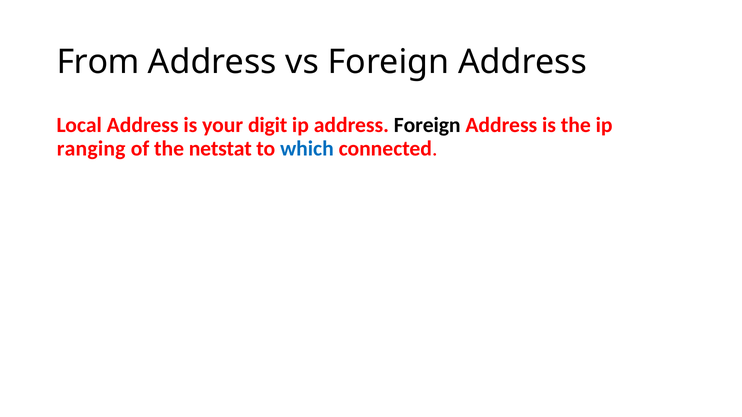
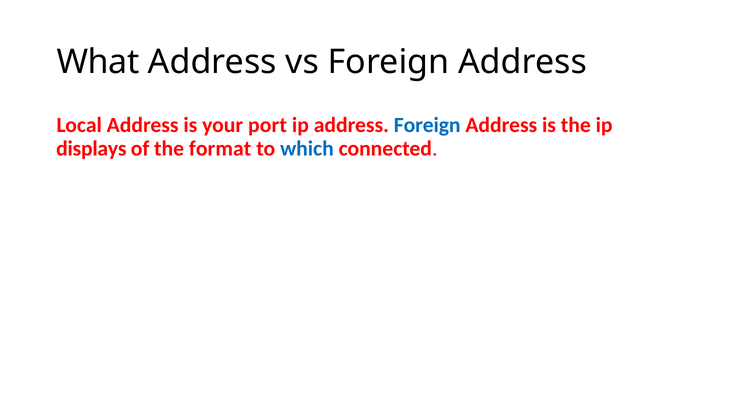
From: From -> What
digit: digit -> port
Foreign at (427, 125) colour: black -> blue
ranging: ranging -> displays
netstat: netstat -> format
